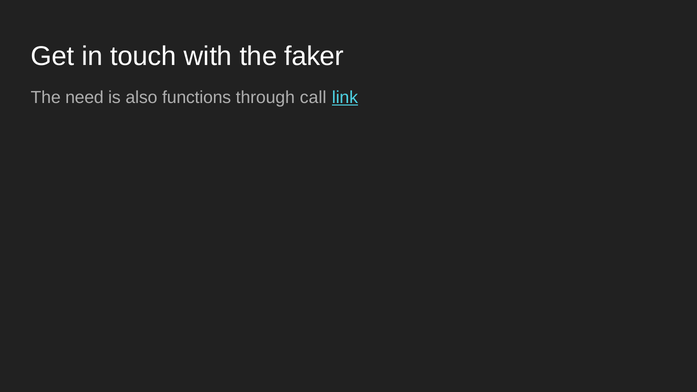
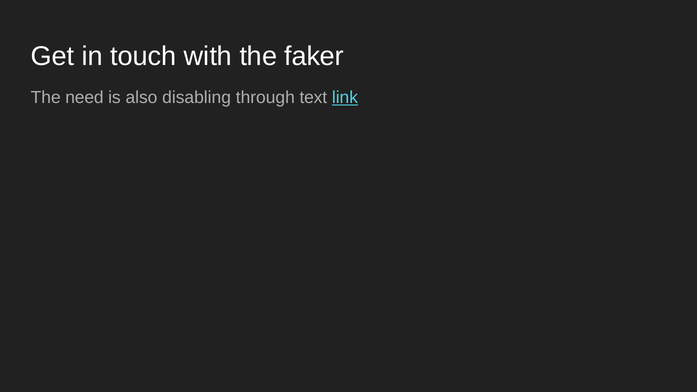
functions: functions -> disabling
call: call -> text
